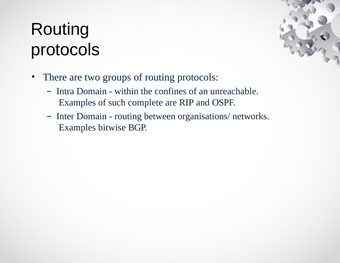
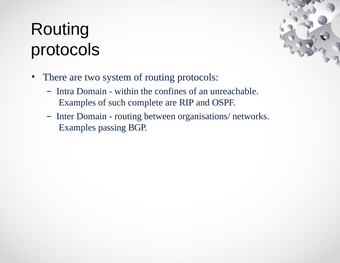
groups: groups -> system
bitwise: bitwise -> passing
